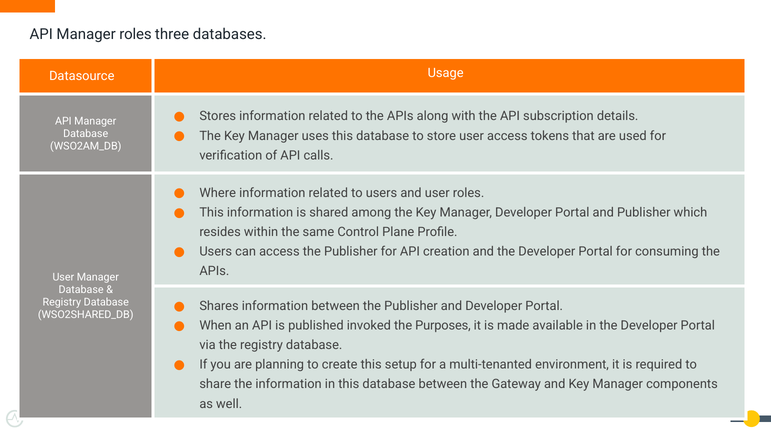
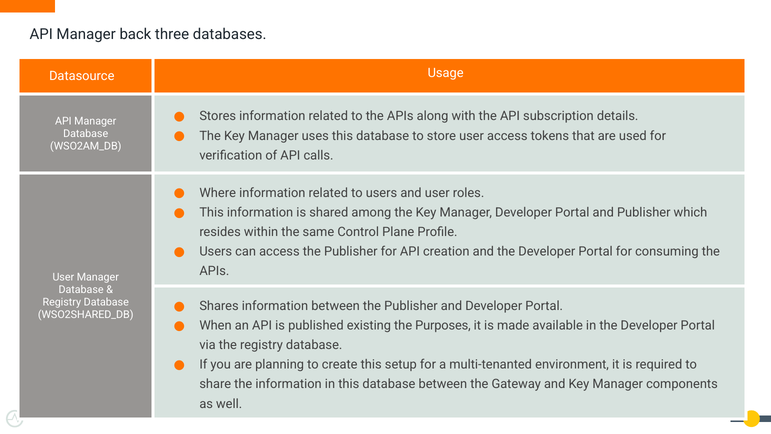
Manager roles: roles -> back
invoked: invoked -> existing
